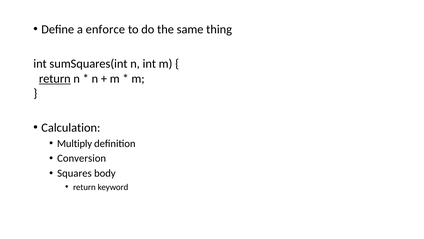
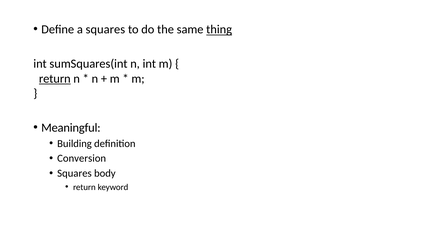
a enforce: enforce -> squares
thing underline: none -> present
Calculation: Calculation -> Meaningful
Multiply: Multiply -> Building
